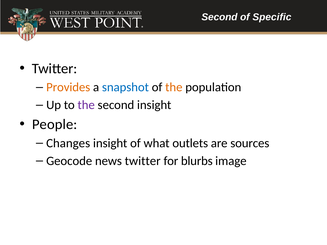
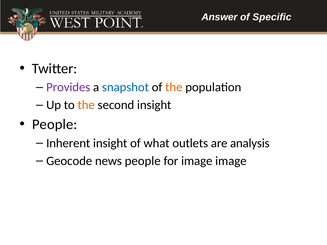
Second at (219, 17): Second -> Answer
Provides colour: orange -> purple
the at (86, 105) colour: purple -> orange
Changes: Changes -> Inherent
sources: sources -> analysis
news twitter: twitter -> people
for blurbs: blurbs -> image
